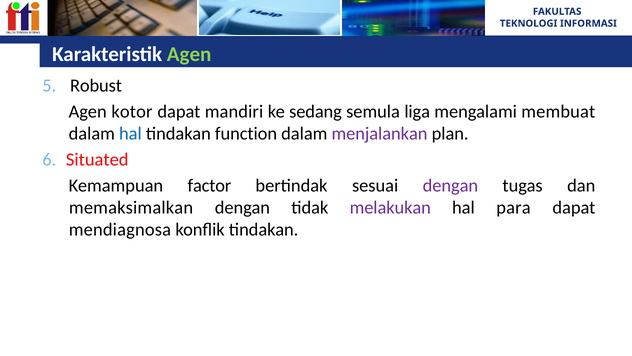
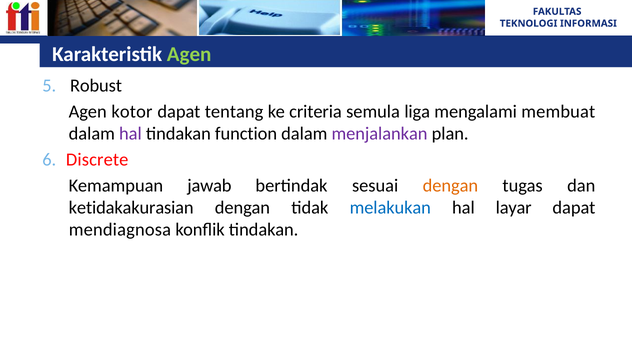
mandiri: mandiri -> tentang
sedang: sedang -> criteria
hal at (130, 134) colour: blue -> purple
Situated: Situated -> Discrete
factor: factor -> jawab
dengan at (450, 185) colour: purple -> orange
memaksimalkan: memaksimalkan -> ketidakakurasian
melakukan colour: purple -> blue
para: para -> layar
